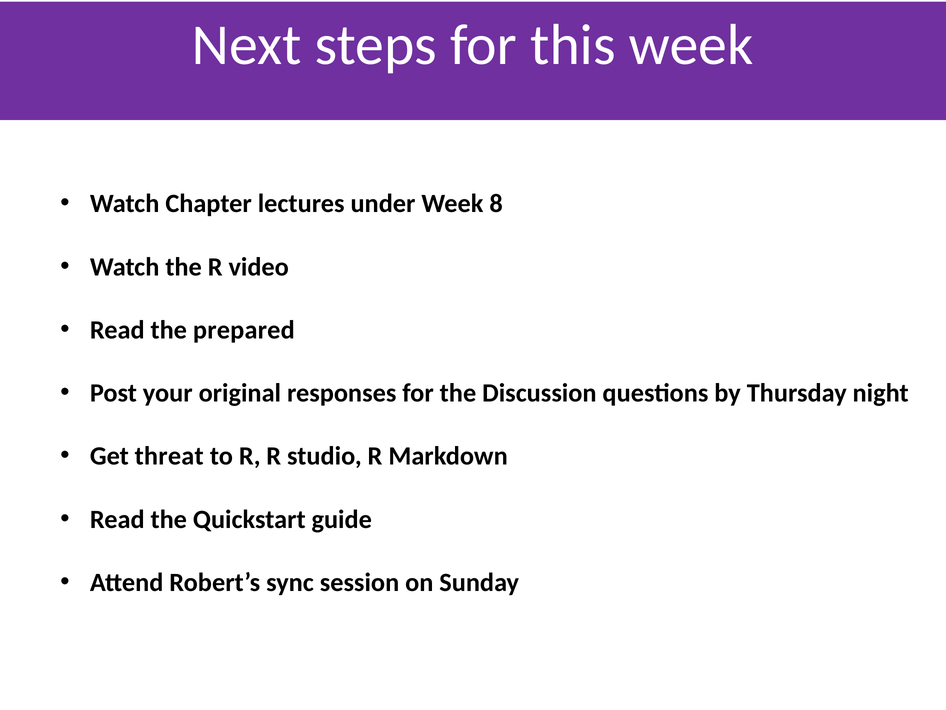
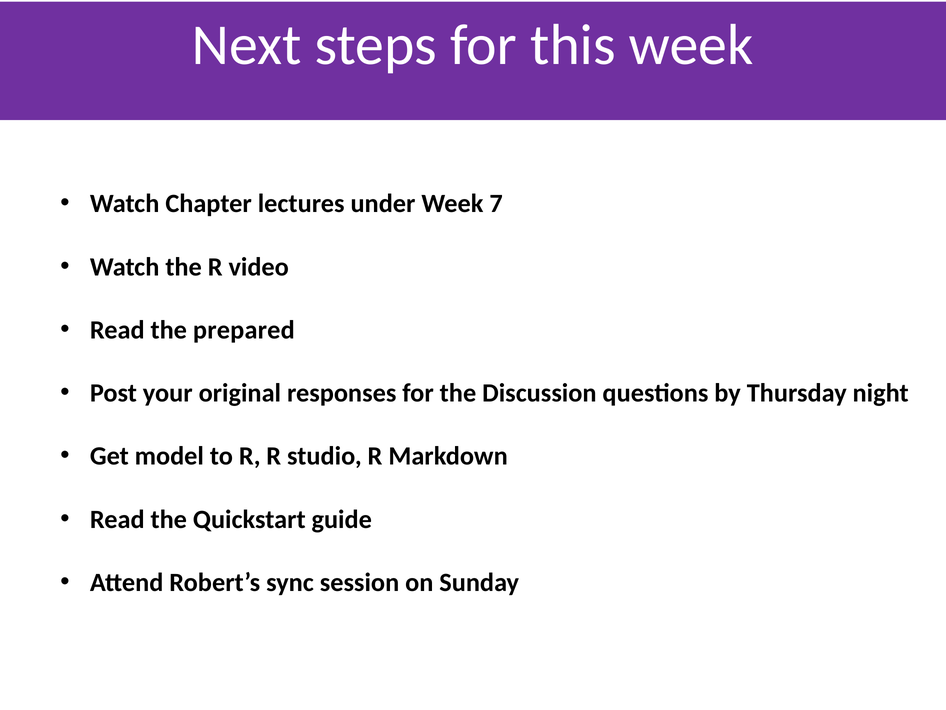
8: 8 -> 7
threat: threat -> model
